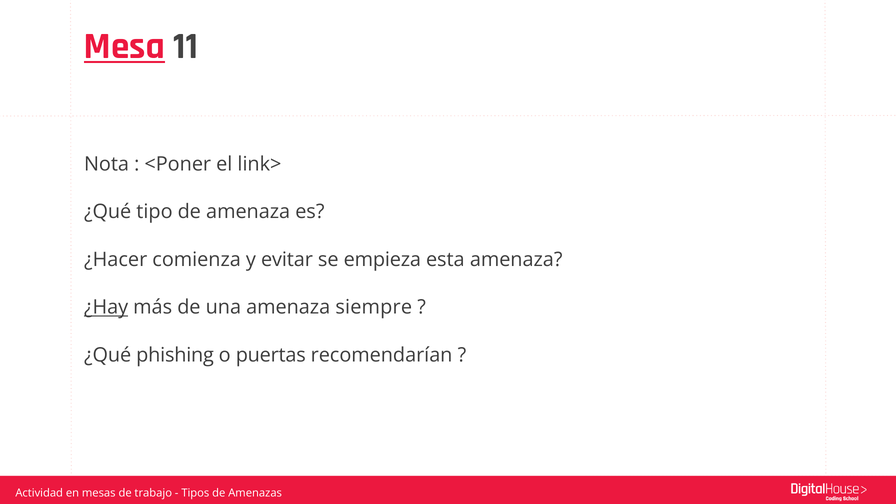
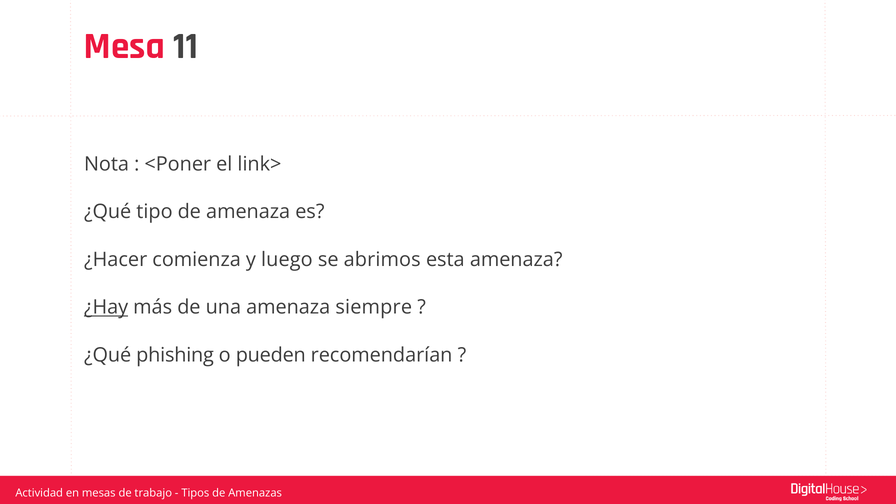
Mesa underline: present -> none
evitar: evitar -> luego
empieza: empieza -> abrimos
puertas: puertas -> pueden
